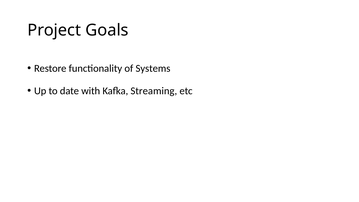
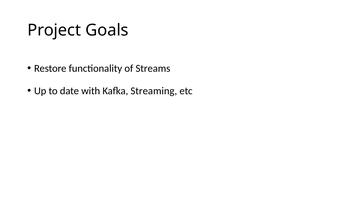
Systems: Systems -> Streams
